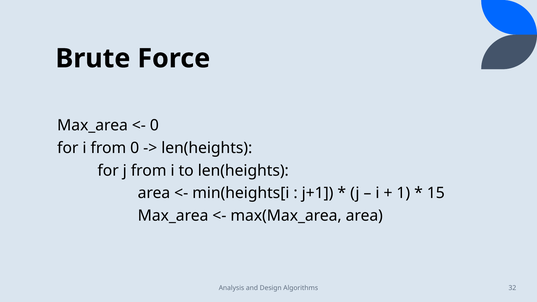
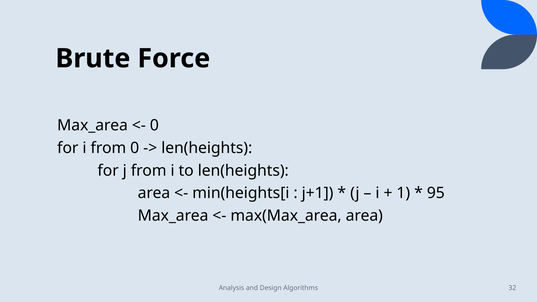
15: 15 -> 95
